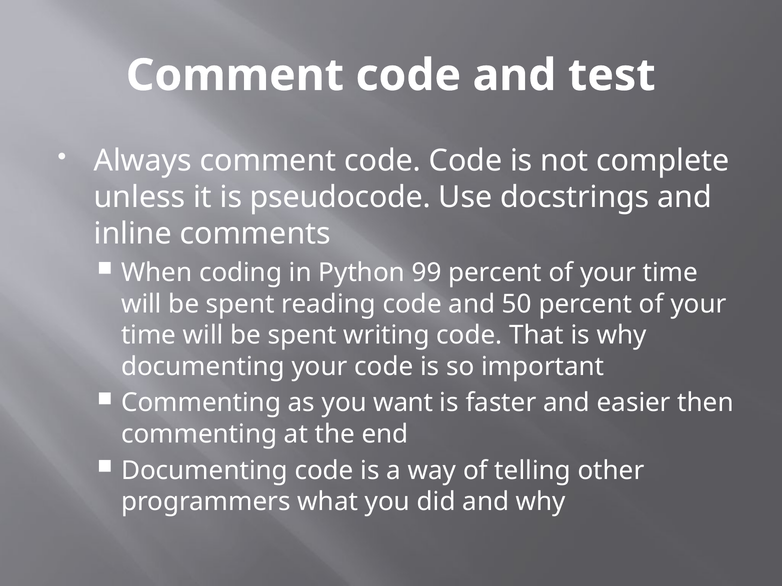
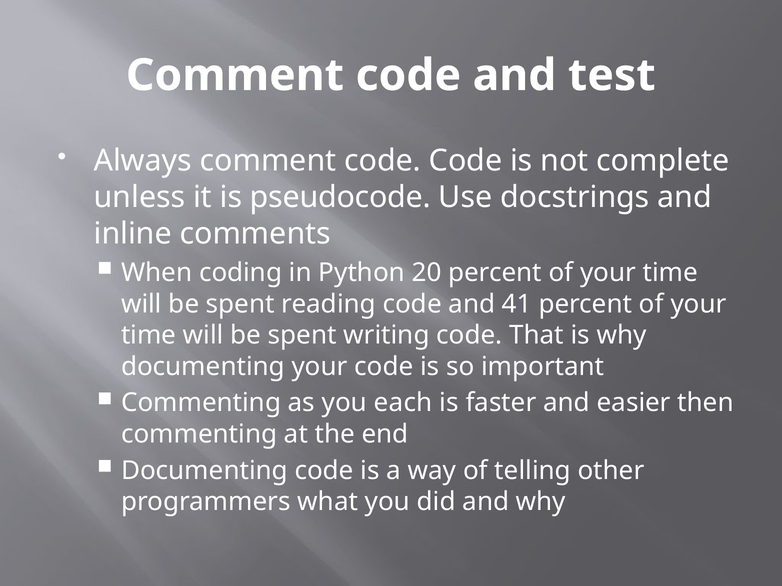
99: 99 -> 20
50: 50 -> 41
want: want -> each
